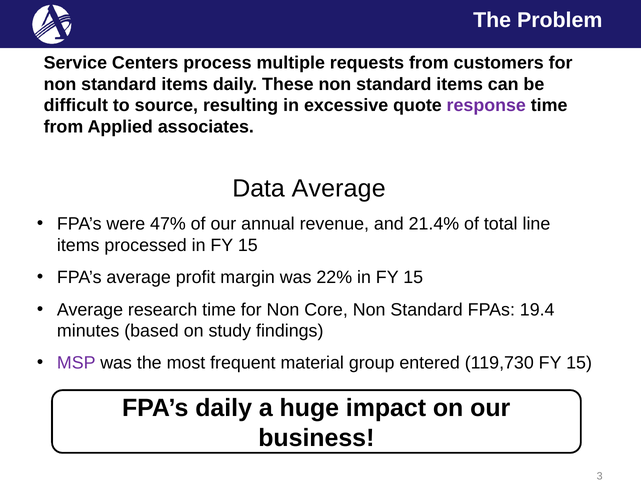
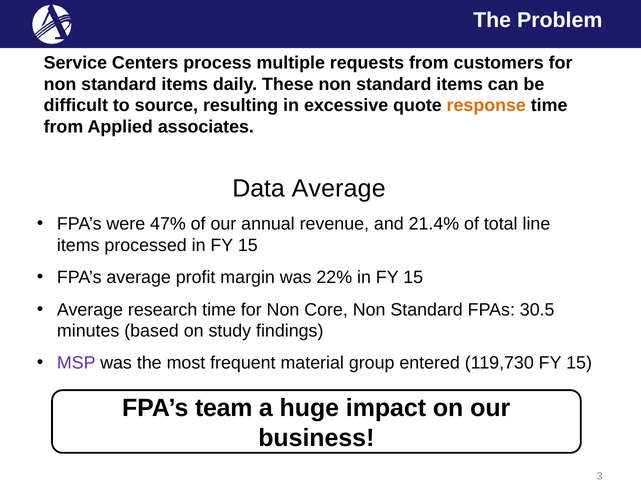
response colour: purple -> orange
19.4: 19.4 -> 30.5
FPA’s daily: daily -> team
